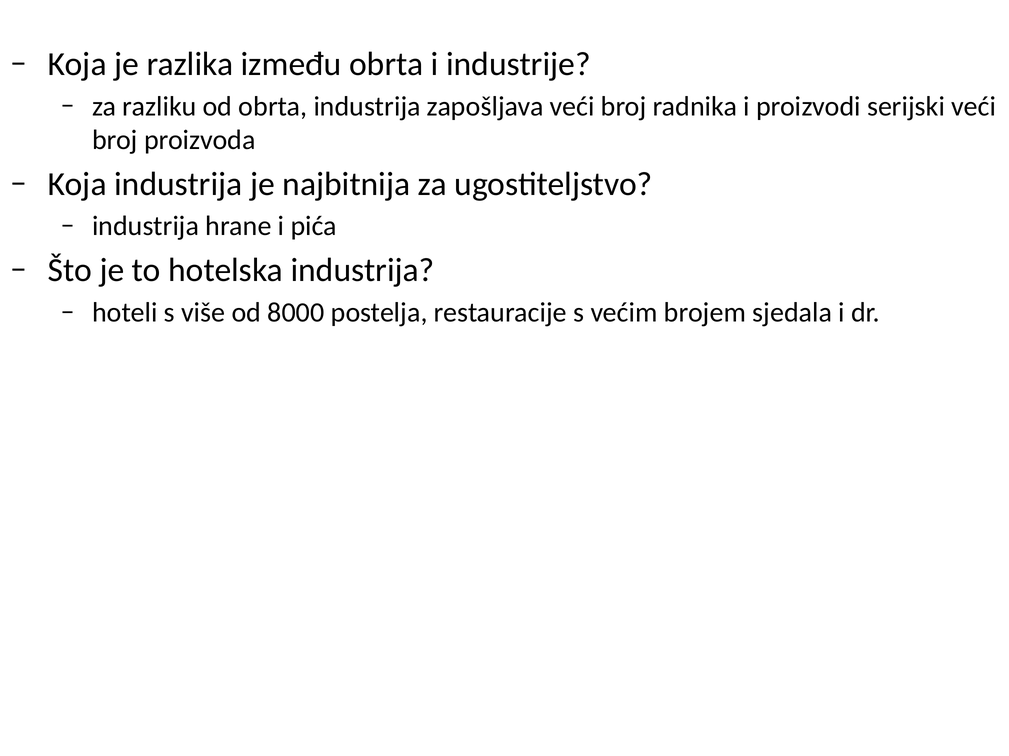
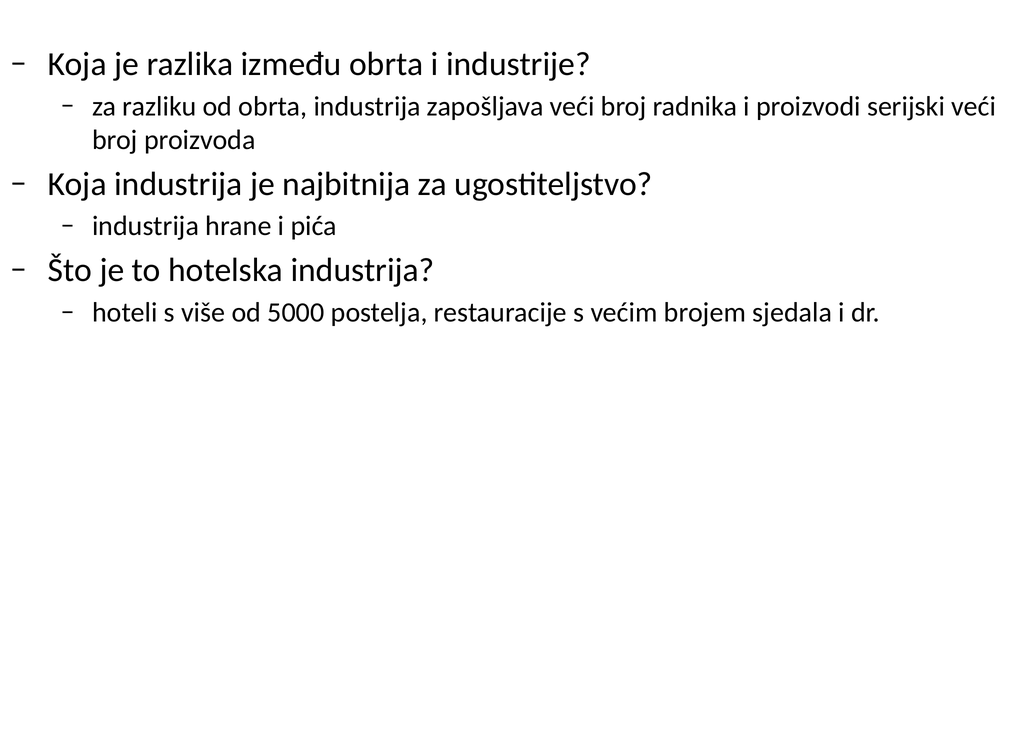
8000: 8000 -> 5000
